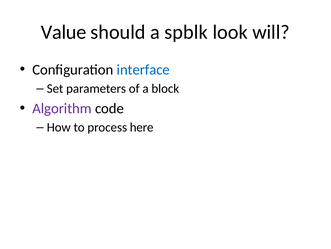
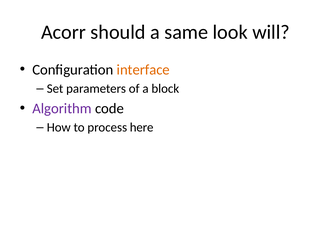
Value: Value -> Acorr
spblk: spblk -> same
interface colour: blue -> orange
